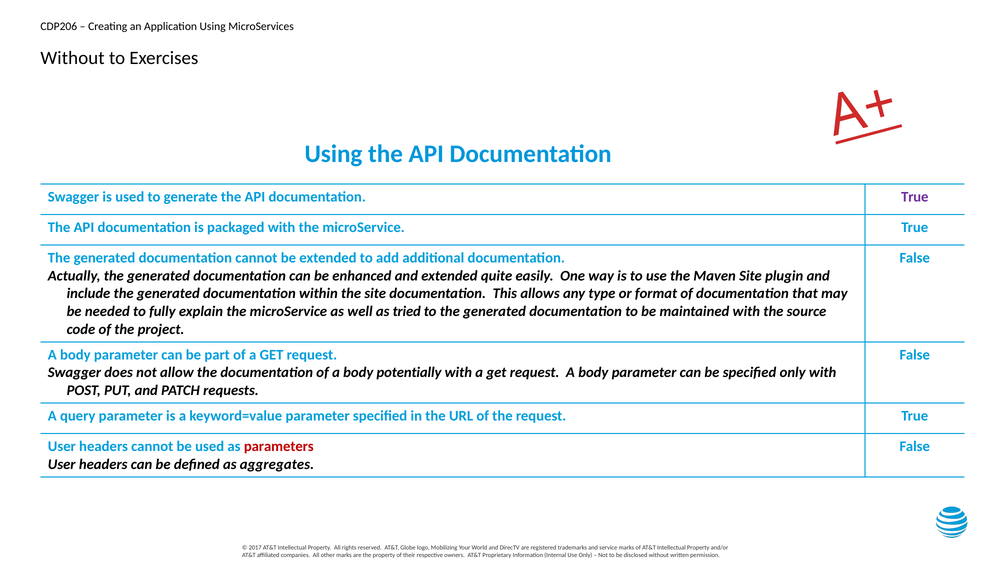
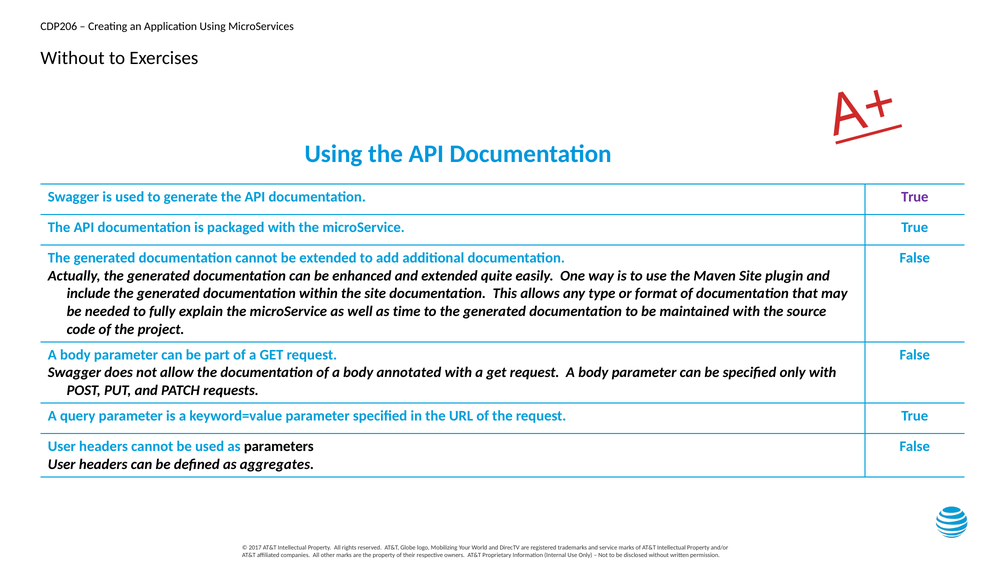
tried: tried -> time
potentially: potentially -> annotated
parameters colour: red -> black
